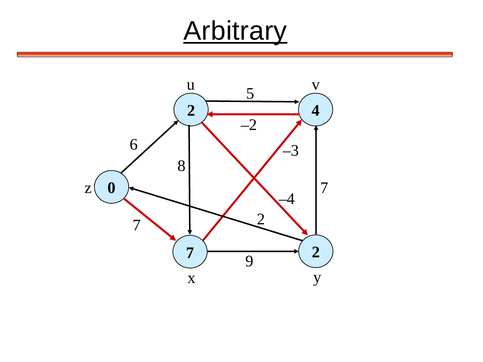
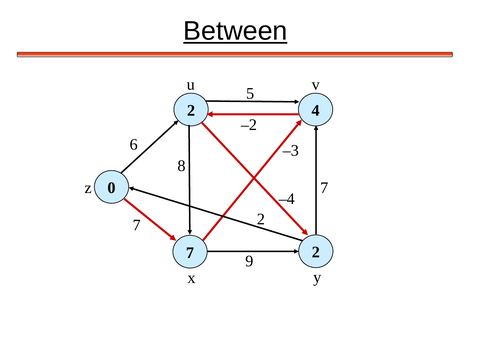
Arbitrary: Arbitrary -> Between
